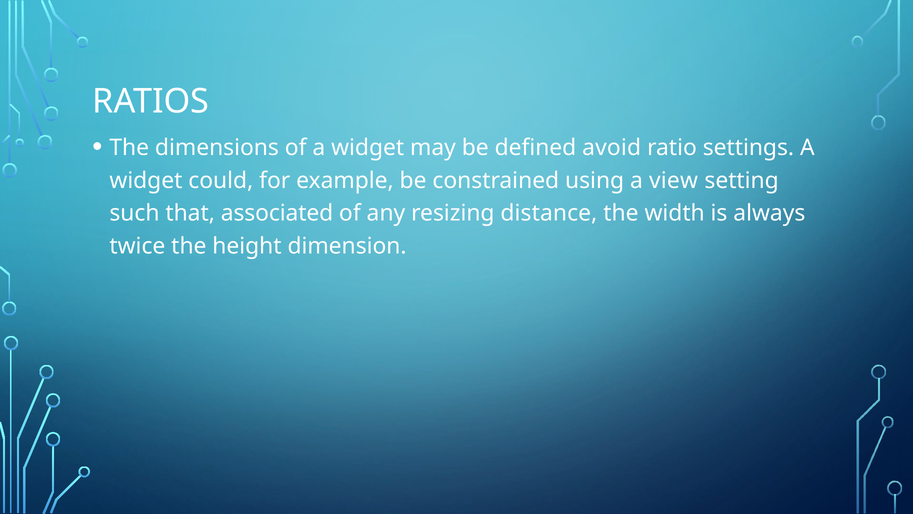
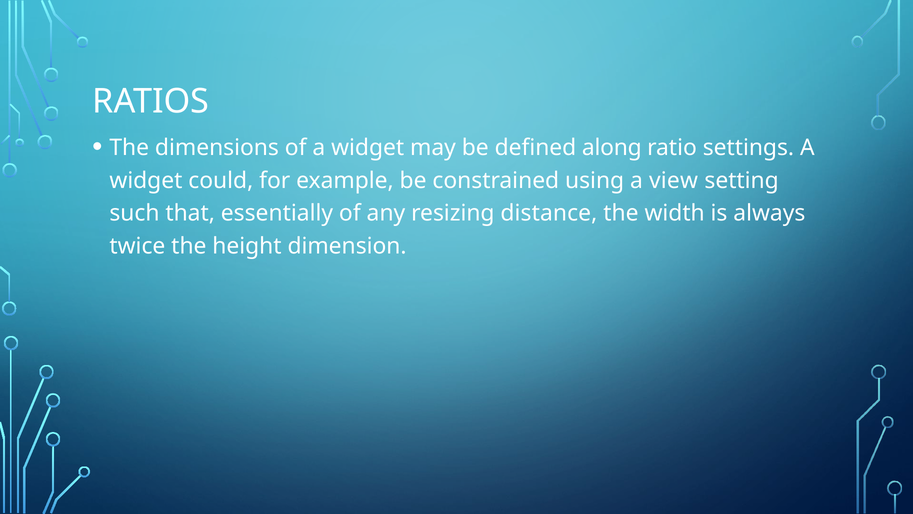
avoid: avoid -> along
associated: associated -> essentially
